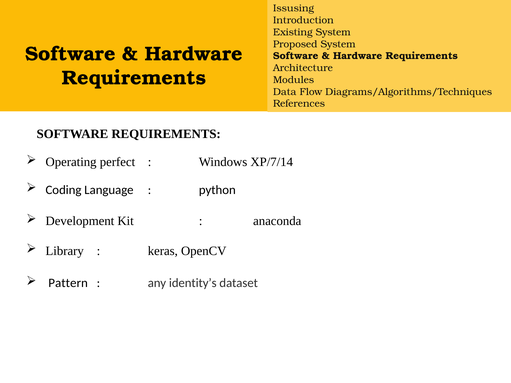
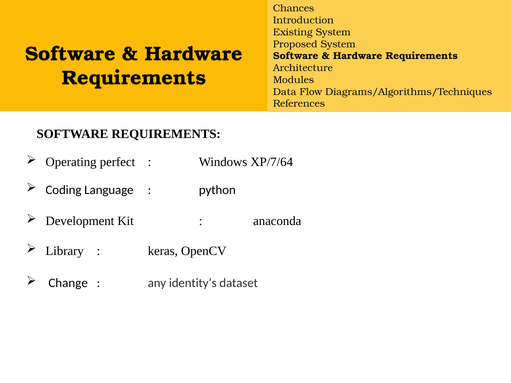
Issusing: Issusing -> Chances
XP/7/14: XP/7/14 -> XP/7/64
Pattern: Pattern -> Change
